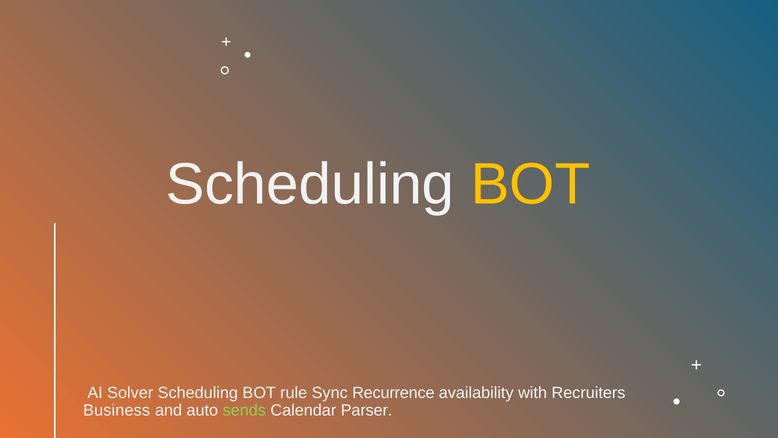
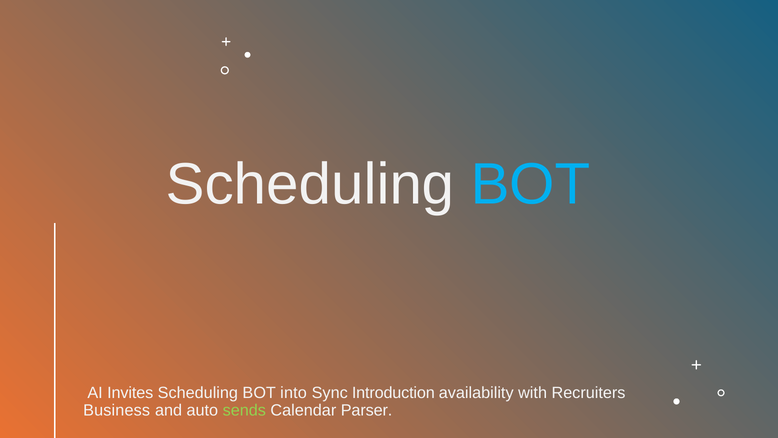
BOT at (530, 185) colour: yellow -> light blue
Solver: Solver -> Invites
rule: rule -> into
Recurrence: Recurrence -> Introduction
